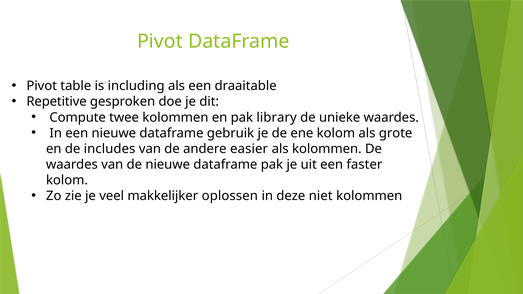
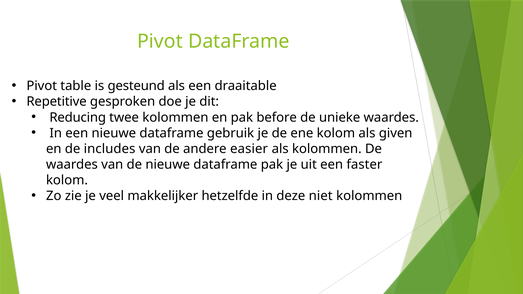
including: including -> gesteund
Compute: Compute -> Reducing
library: library -> before
grote: grote -> given
oplossen: oplossen -> hetzelfde
